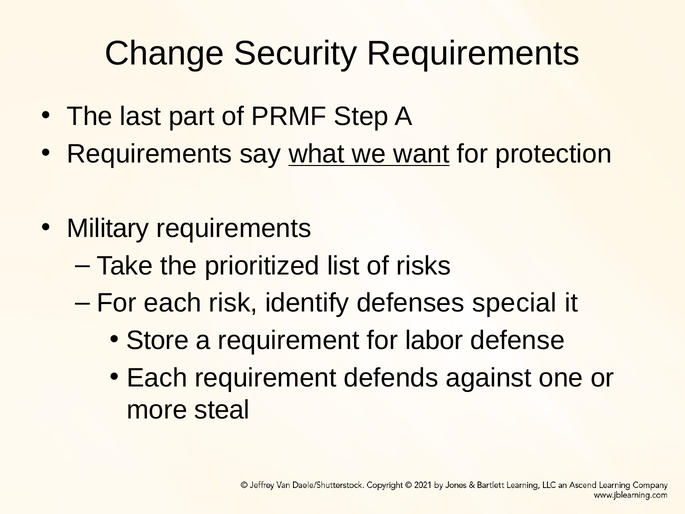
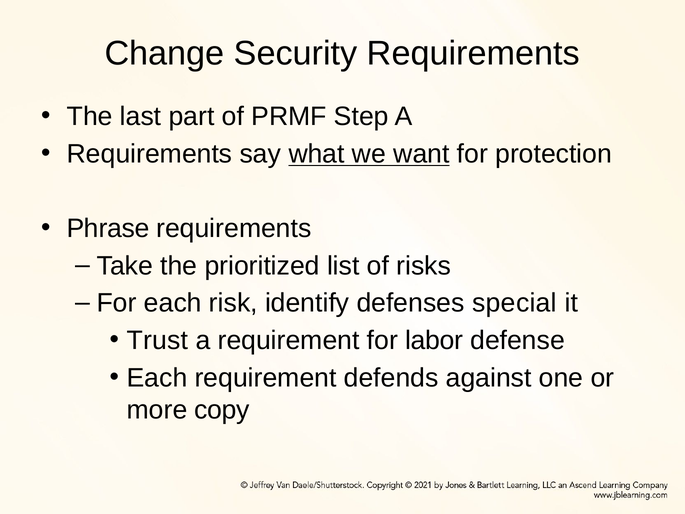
Military: Military -> Phrase
Store: Store -> Trust
steal: steal -> copy
